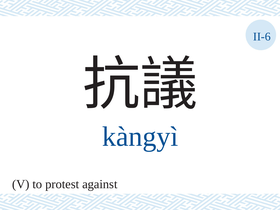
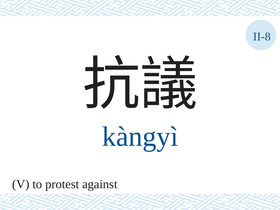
II-6: II-6 -> II-8
